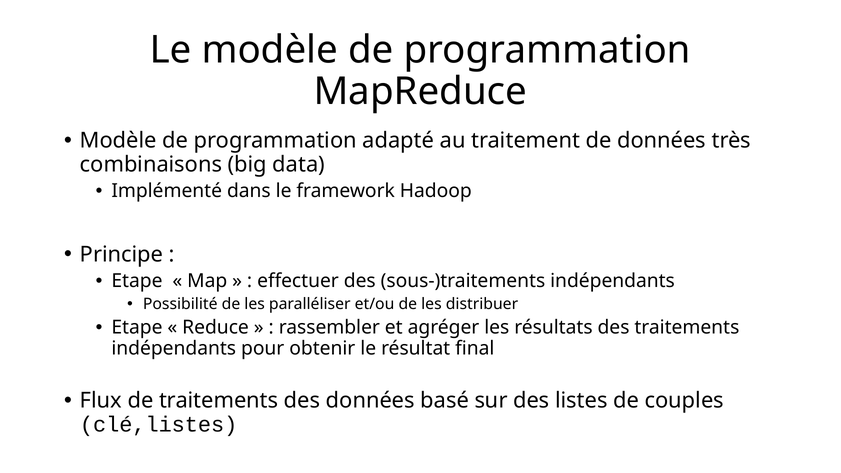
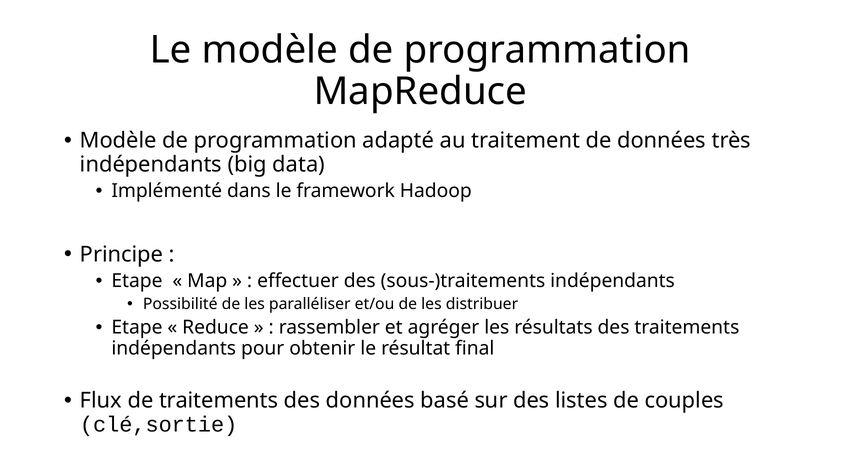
combinaisons at (151, 164): combinaisons -> indépendants
clé,listes: clé,listes -> clé,sortie
